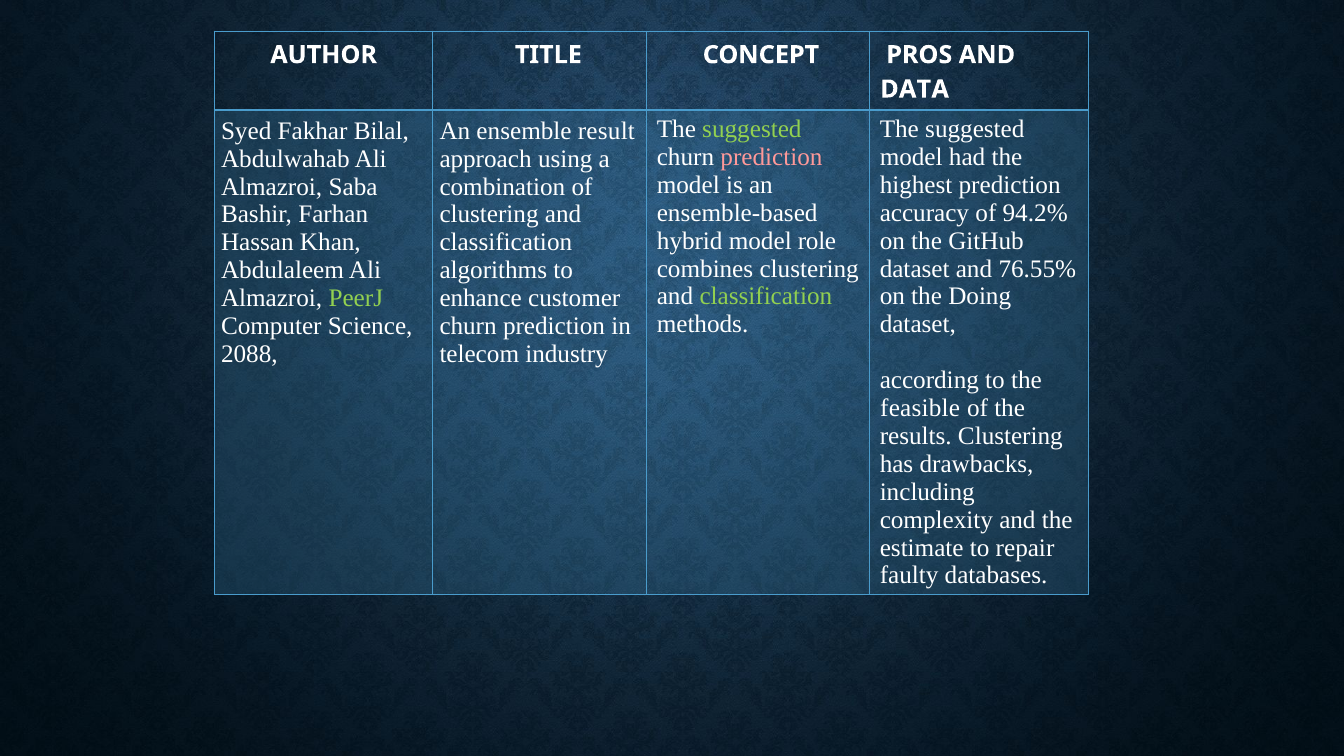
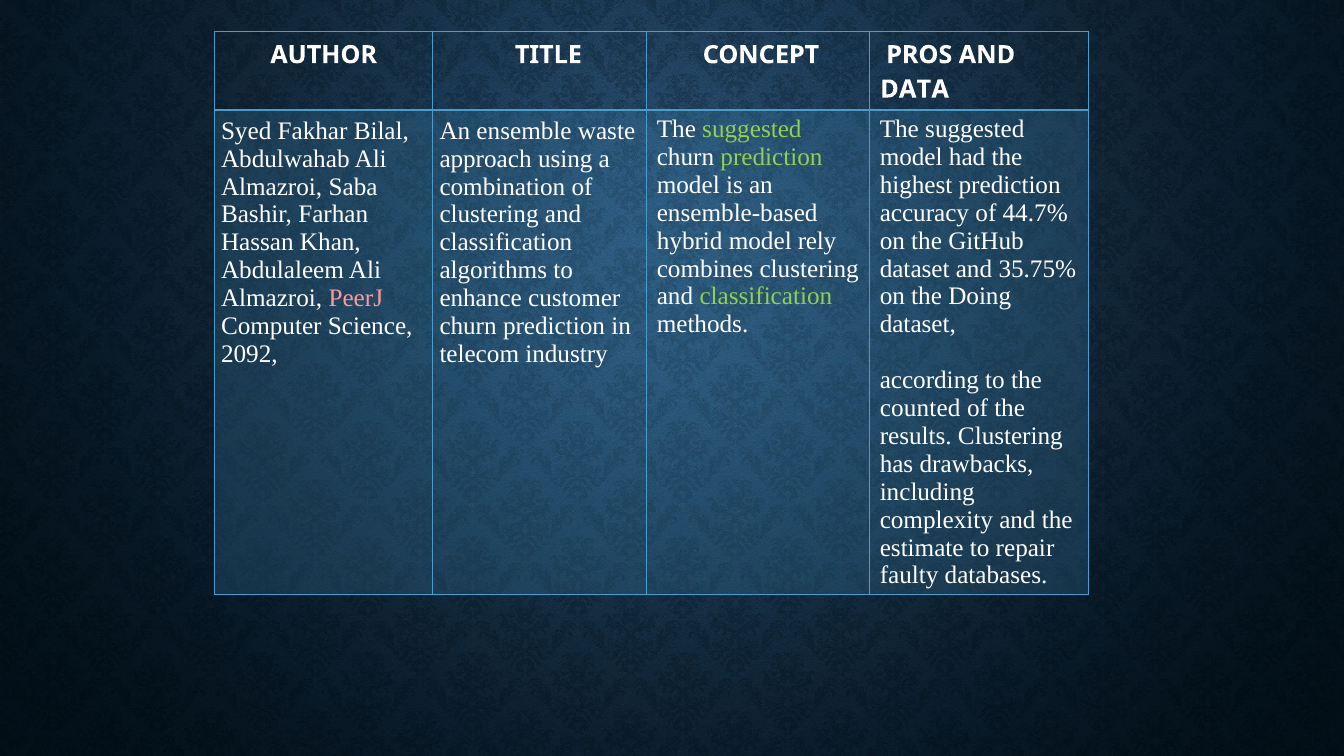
result: result -> waste
prediction at (771, 157) colour: pink -> light green
94.2%: 94.2% -> 44.7%
role: role -> rely
76.55%: 76.55% -> 35.75%
PeerJ colour: light green -> pink
2088: 2088 -> 2092
feasible: feasible -> counted
